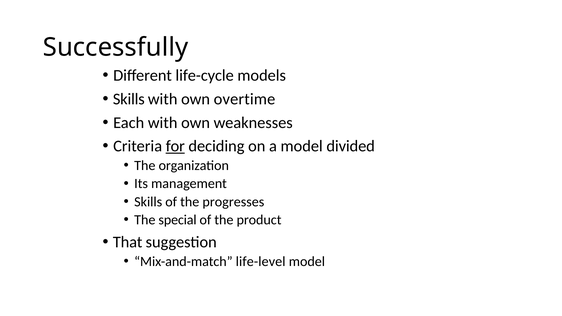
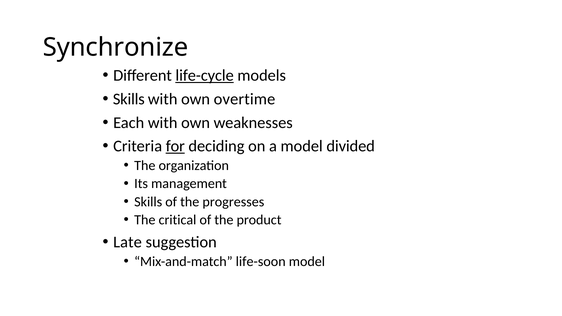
Successfully: Successfully -> Synchronize
life-cycle underline: none -> present
special: special -> critical
That: That -> Late
life-level: life-level -> life-soon
